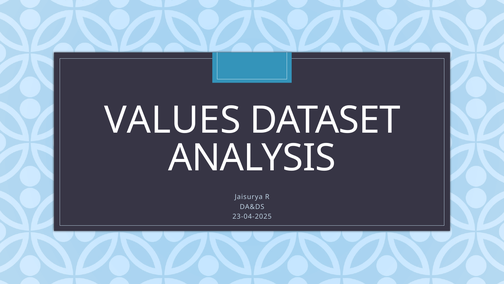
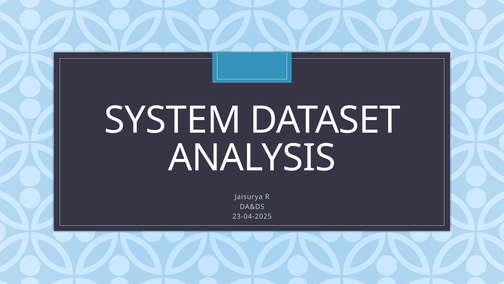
VALUES: VALUES -> SYSTEM
